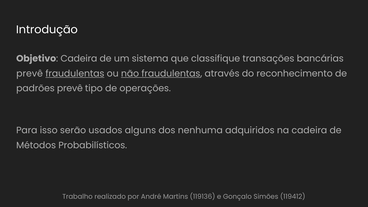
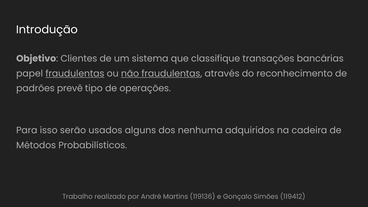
Objetivo Cadeira: Cadeira -> Clientes
prevê at (30, 74): prevê -> papel
